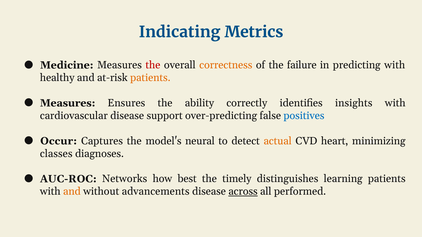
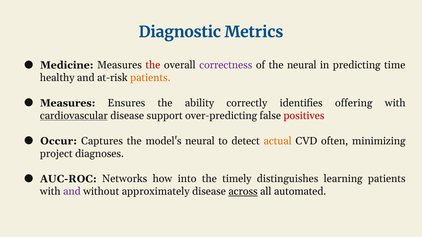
Indicating: Indicating -> Diagnostic
correctness colour: orange -> purple
the failure: failure -> neural
predicting with: with -> time
insights: insights -> offering
cardiovascular underline: none -> present
positives colour: blue -> red
heart: heart -> often
classes: classes -> project
best: best -> into
and at (72, 192) colour: orange -> purple
advancements: advancements -> approximately
performed: performed -> automated
